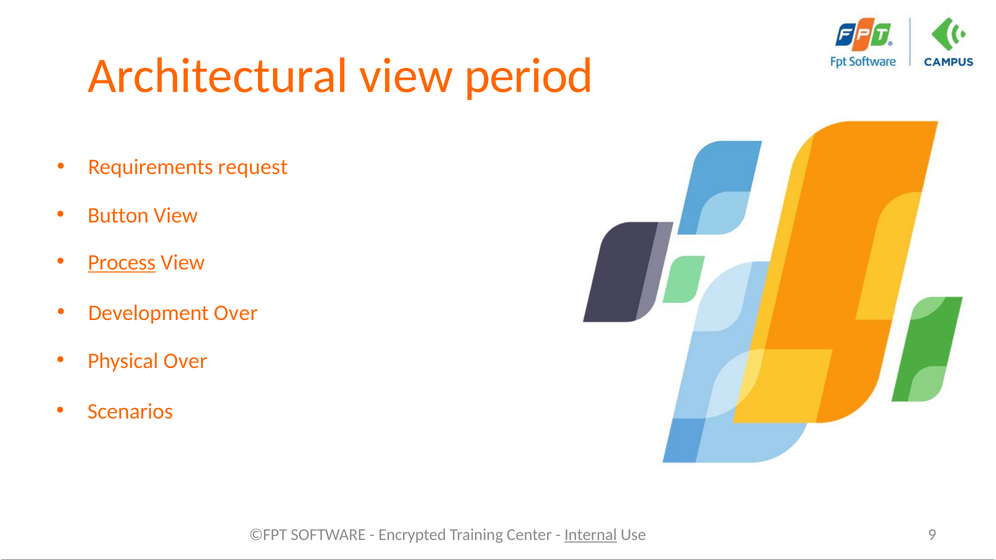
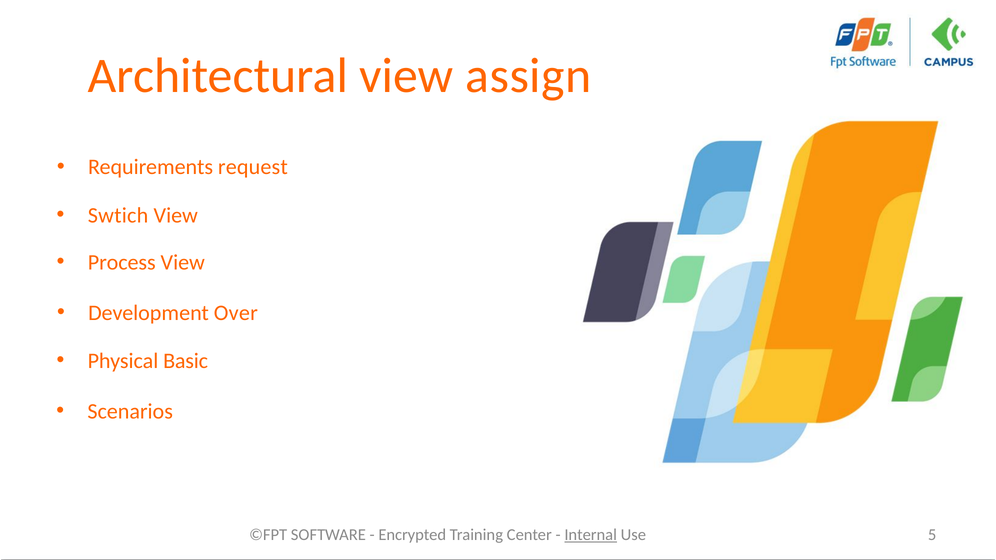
period: period -> assign
Button: Button -> Swtich
Process underline: present -> none
Physical Over: Over -> Basic
9: 9 -> 5
